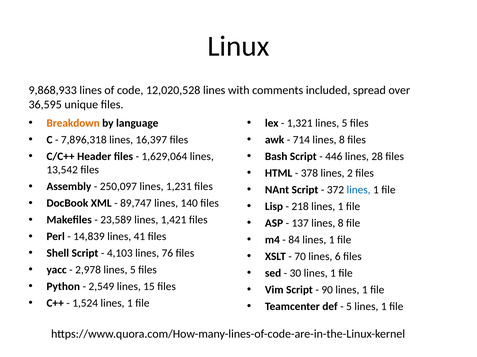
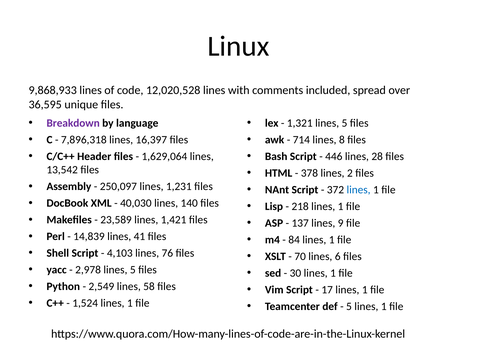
Breakdown colour: orange -> purple
89,747: 89,747 -> 40,030
137 lines 8: 8 -> 9
15: 15 -> 58
90: 90 -> 17
